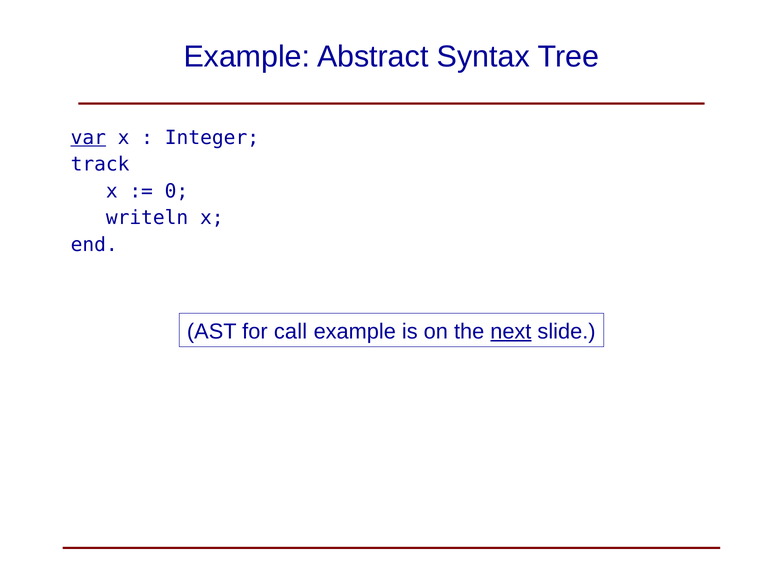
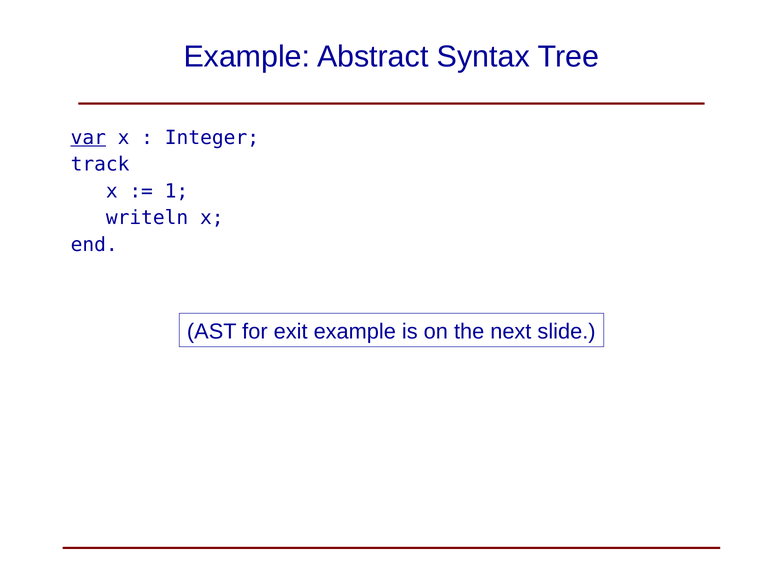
0: 0 -> 1
call: call -> exit
next underline: present -> none
